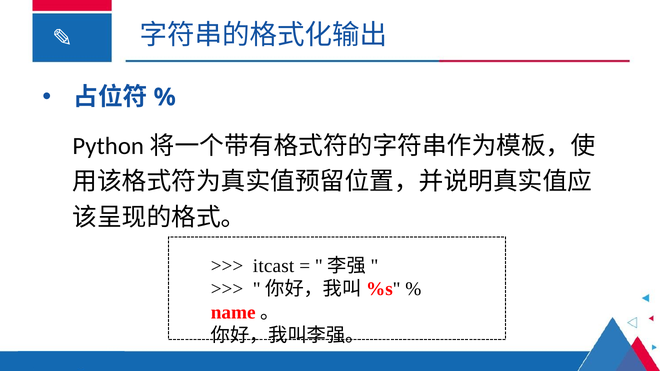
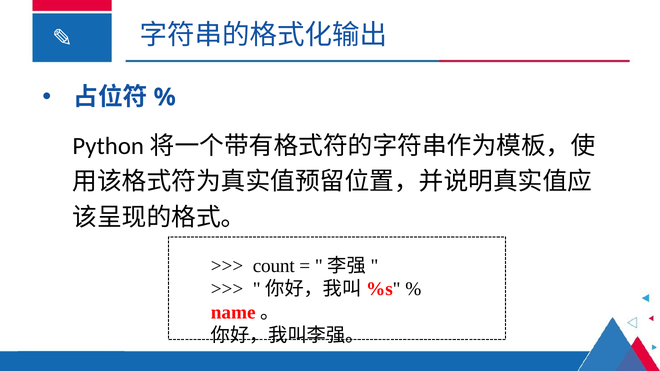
itcast: itcast -> count
